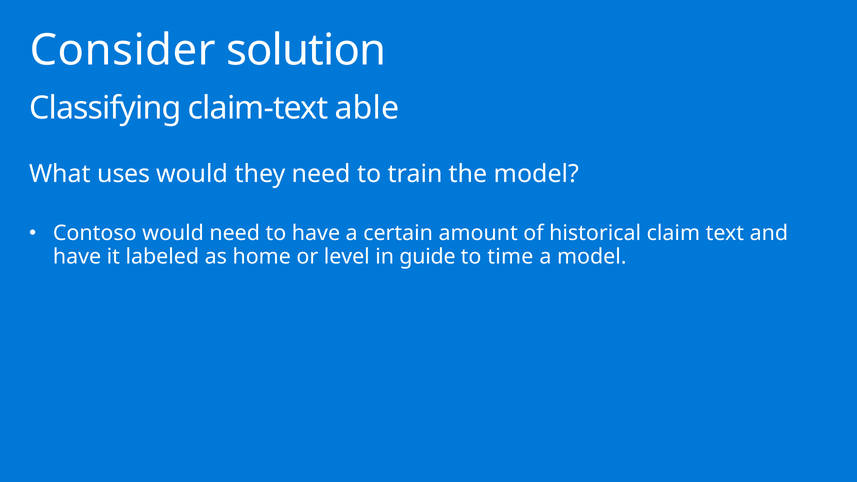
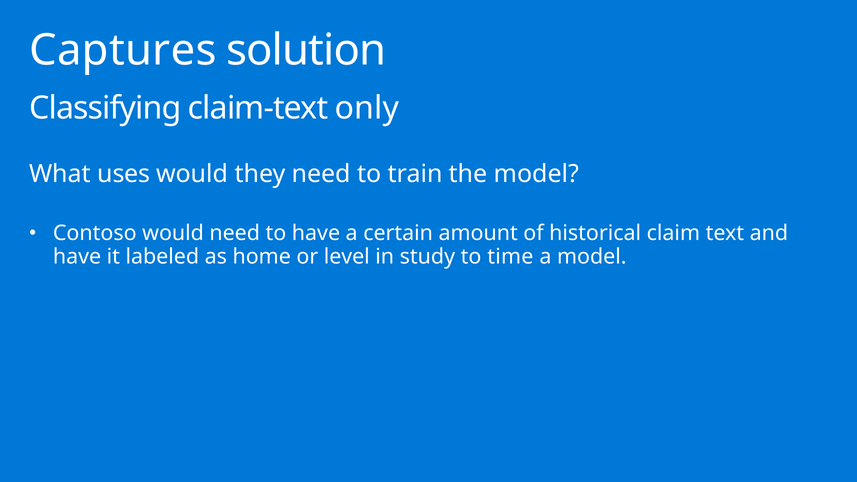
Consider: Consider -> Captures
able: able -> only
guide: guide -> study
